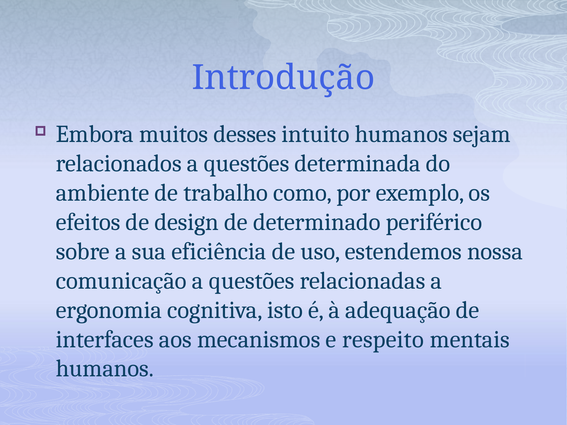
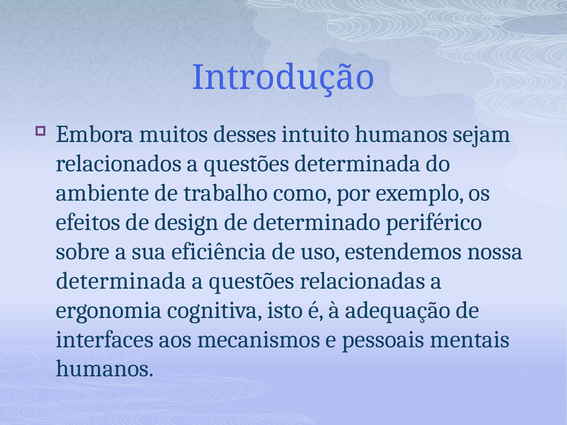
comunicação at (121, 281): comunicação -> determinada
respeito: respeito -> pessoais
